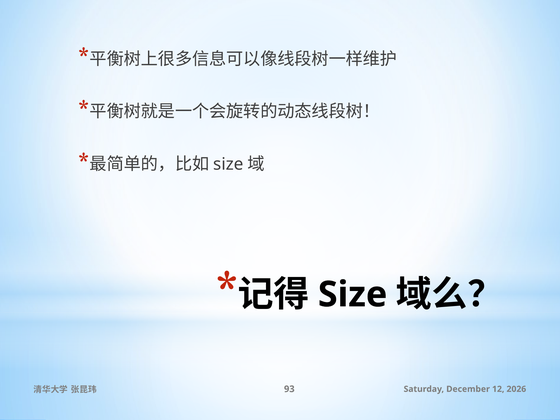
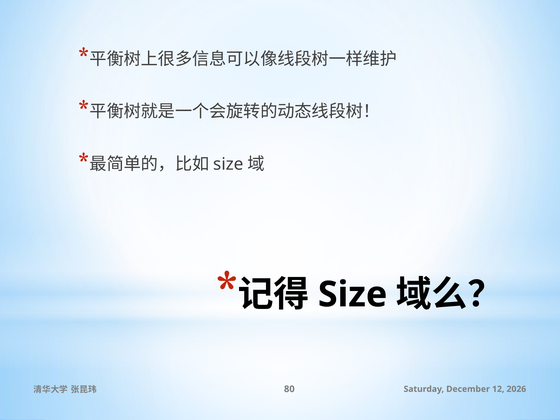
93: 93 -> 80
